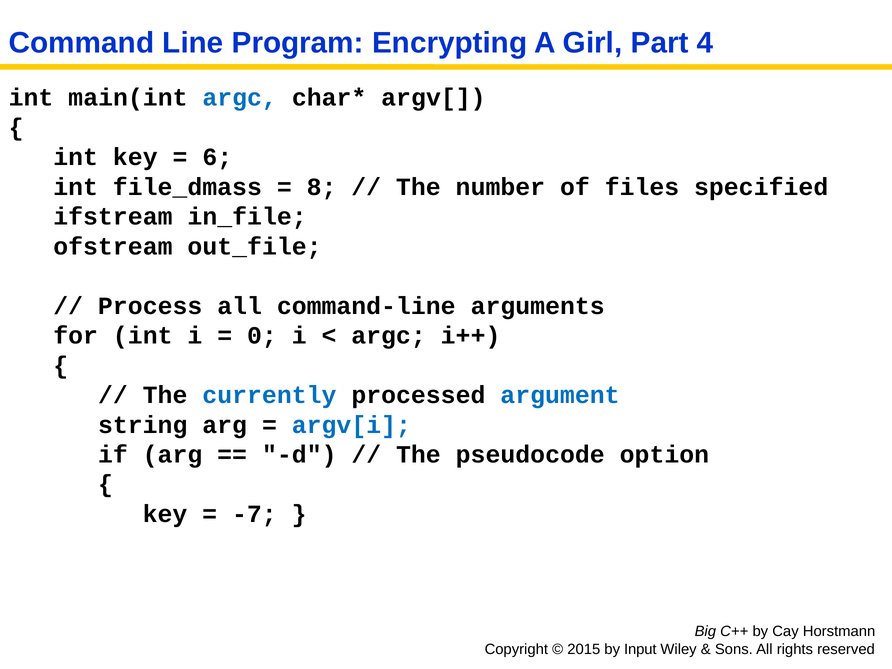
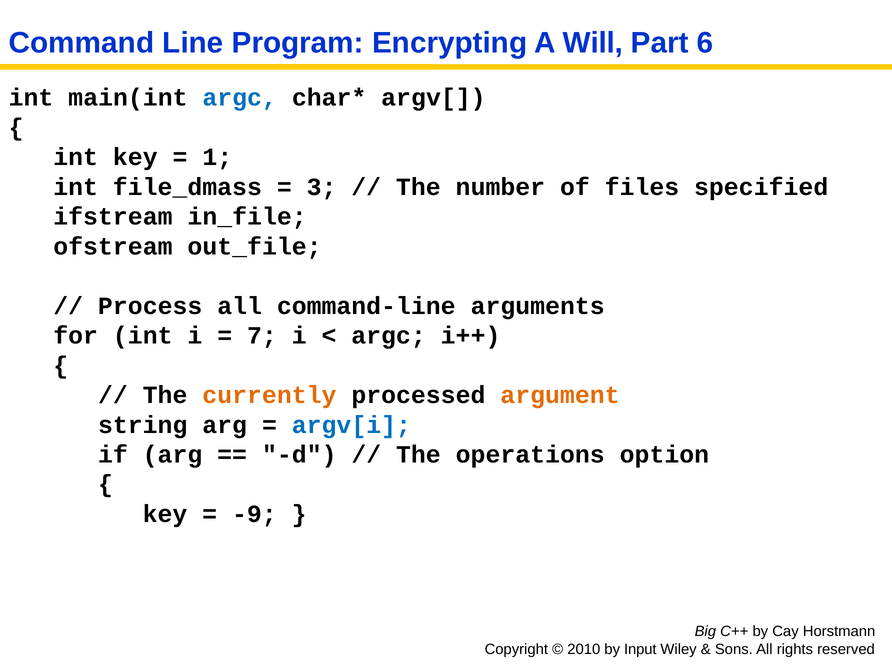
Girl: Girl -> Will
4: 4 -> 6
6: 6 -> 1
8: 8 -> 3
0: 0 -> 7
currently colour: blue -> orange
argument colour: blue -> orange
pseudocode: pseudocode -> operations
-7: -7 -> -9
2015: 2015 -> 2010
